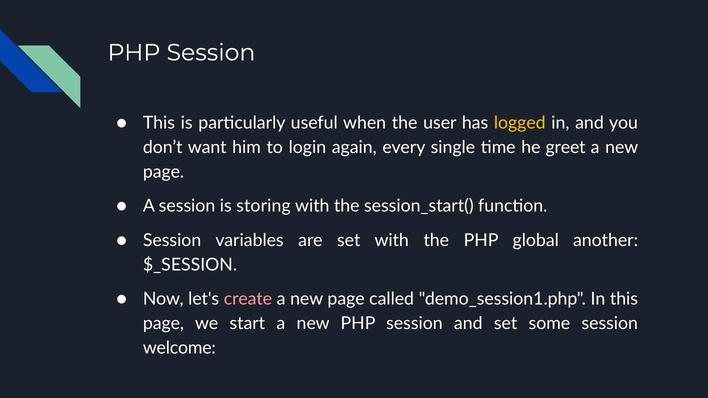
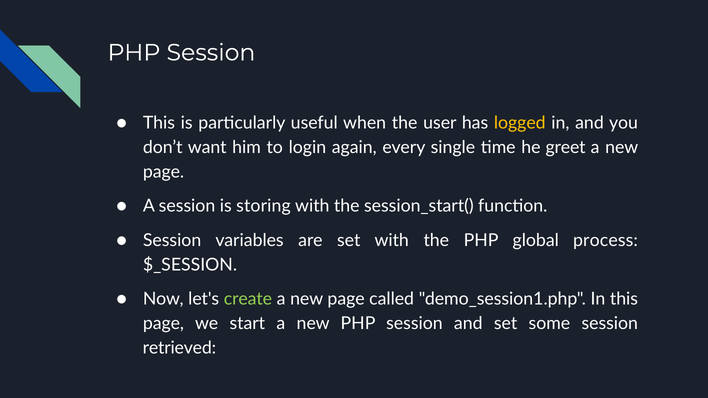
another: another -> process
create colour: pink -> light green
welcome: welcome -> retrieved
